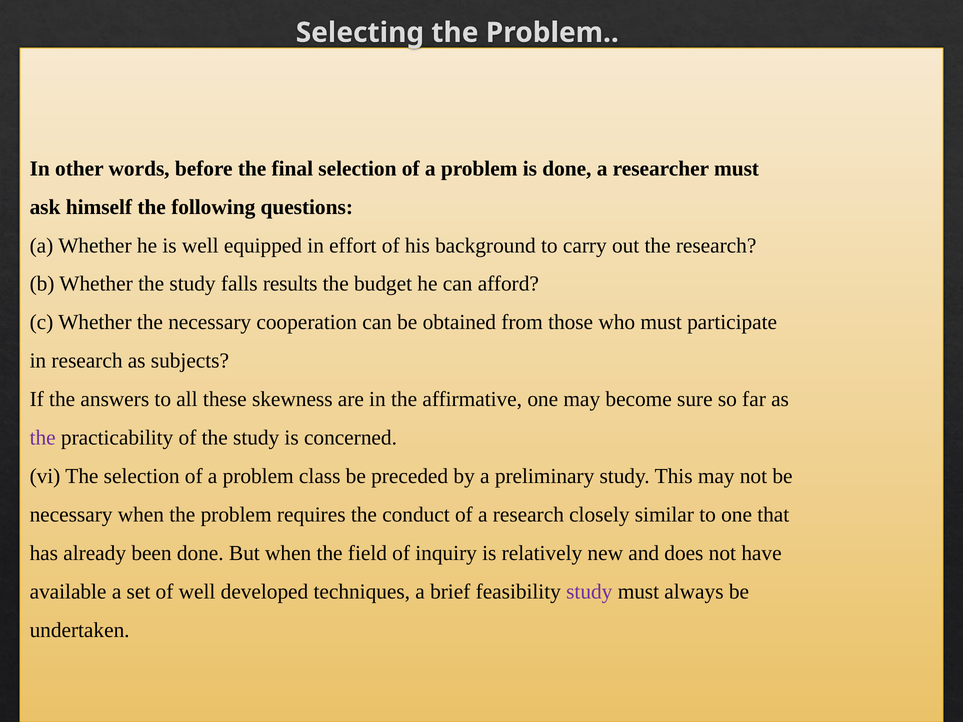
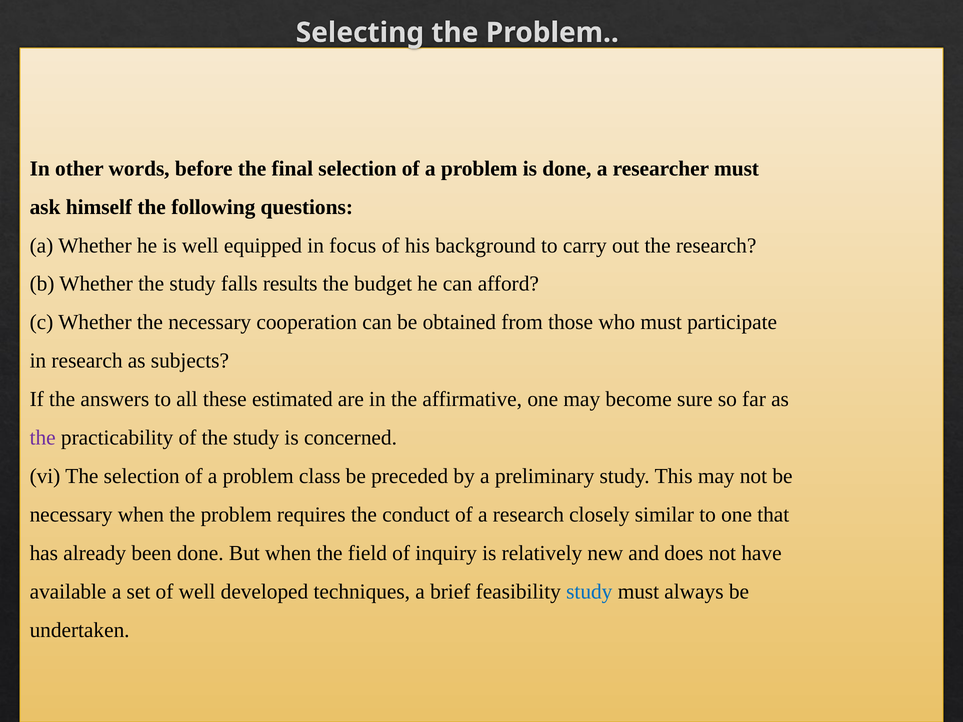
effort: effort -> focus
skewness: skewness -> estimated
study at (589, 592) colour: purple -> blue
